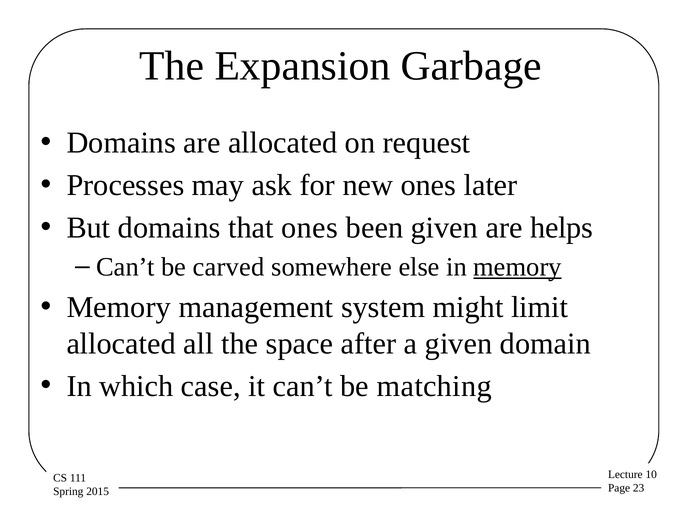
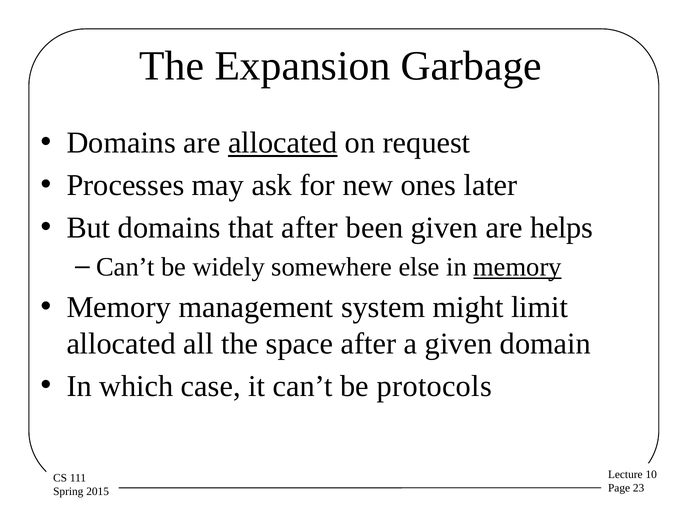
allocated at (283, 143) underline: none -> present
that ones: ones -> after
carved: carved -> widely
matching: matching -> protocols
